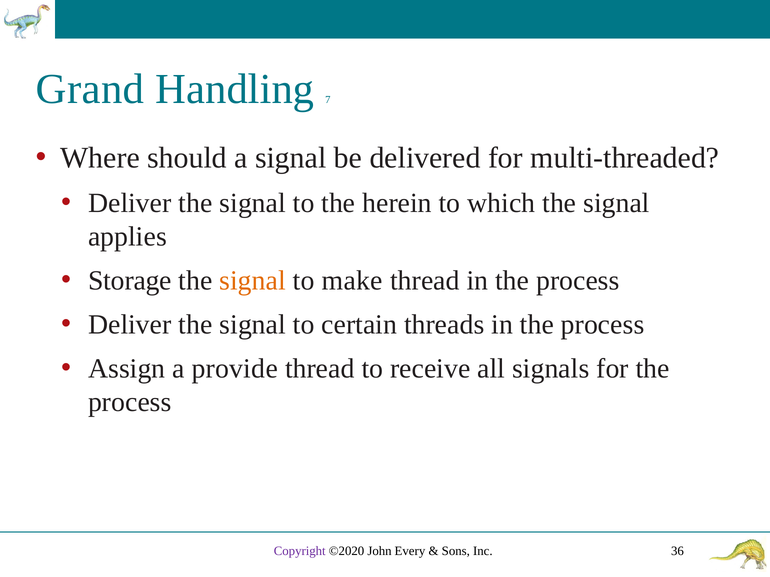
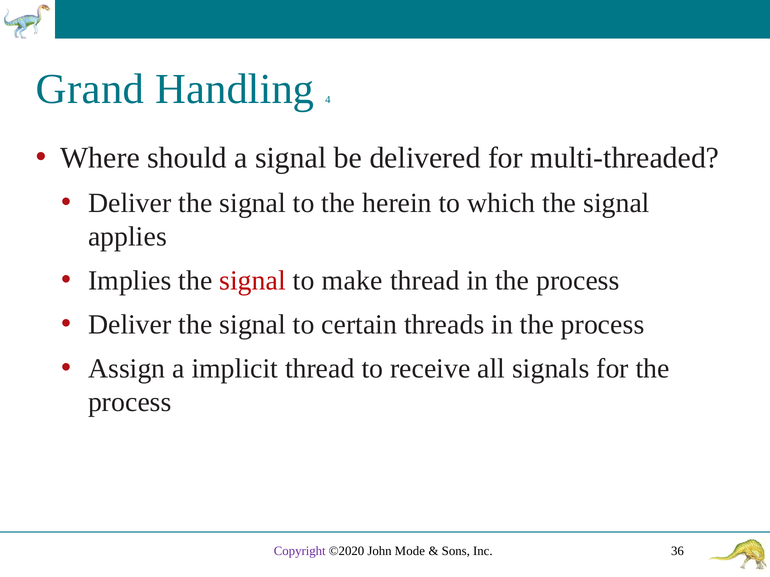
7: 7 -> 4
Storage: Storage -> Implies
signal at (253, 281) colour: orange -> red
provide: provide -> implicit
Every: Every -> Mode
